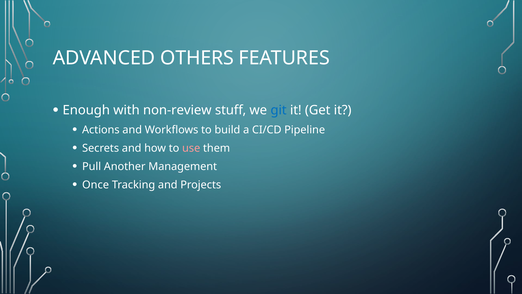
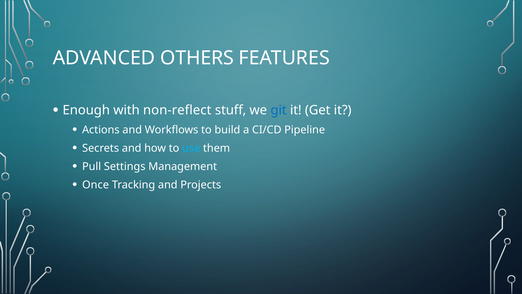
non-review: non-review -> non-reflect
use colour: pink -> light blue
Another: Another -> Settings
